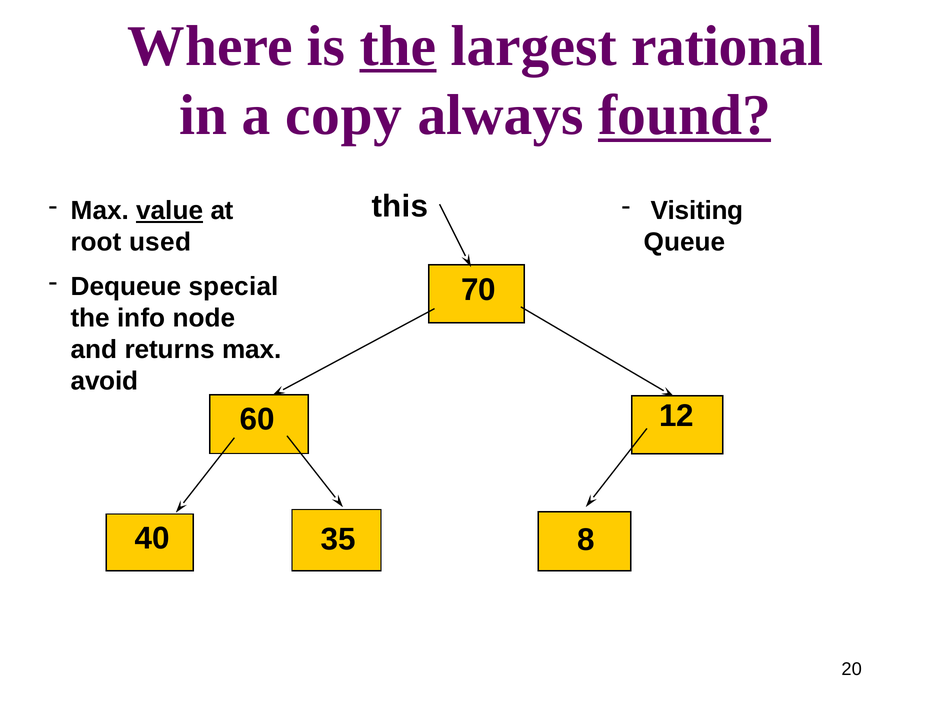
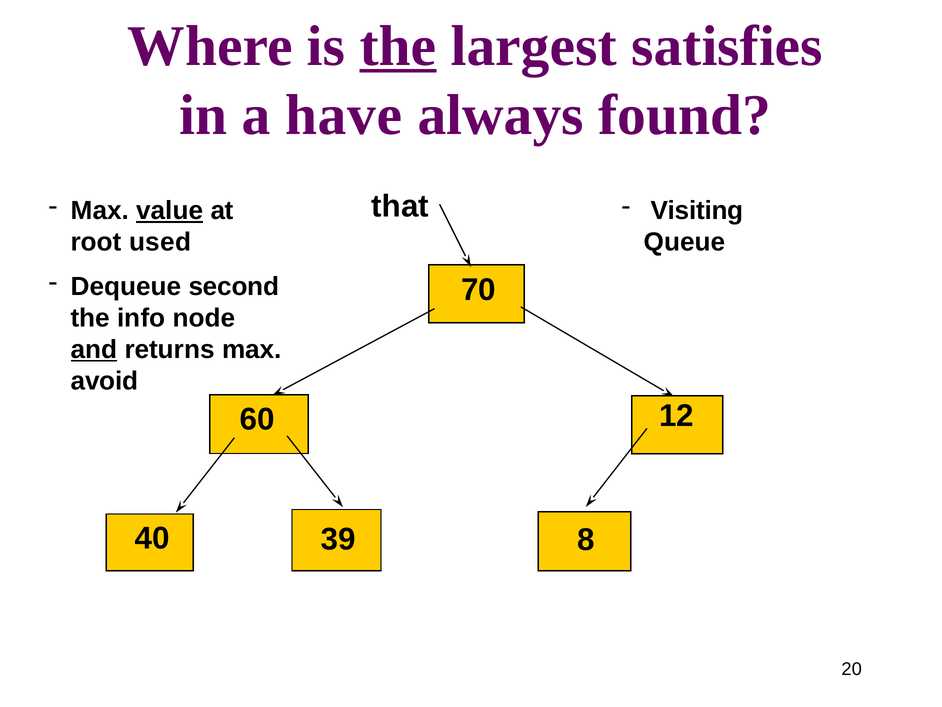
rational: rational -> satisfies
copy: copy -> have
found underline: present -> none
this: this -> that
special: special -> second
and underline: none -> present
35: 35 -> 39
